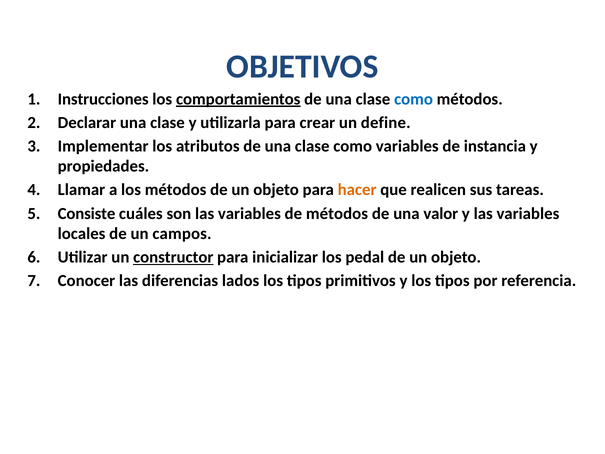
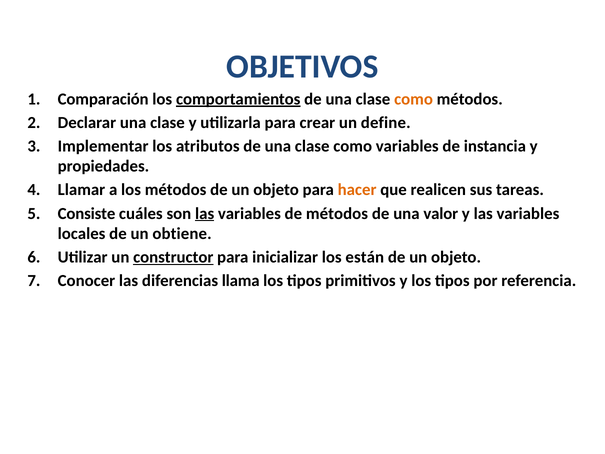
Instrucciones: Instrucciones -> Comparación
como at (414, 99) colour: blue -> orange
las at (205, 213) underline: none -> present
campos: campos -> obtiene
pedal: pedal -> están
lados: lados -> llama
